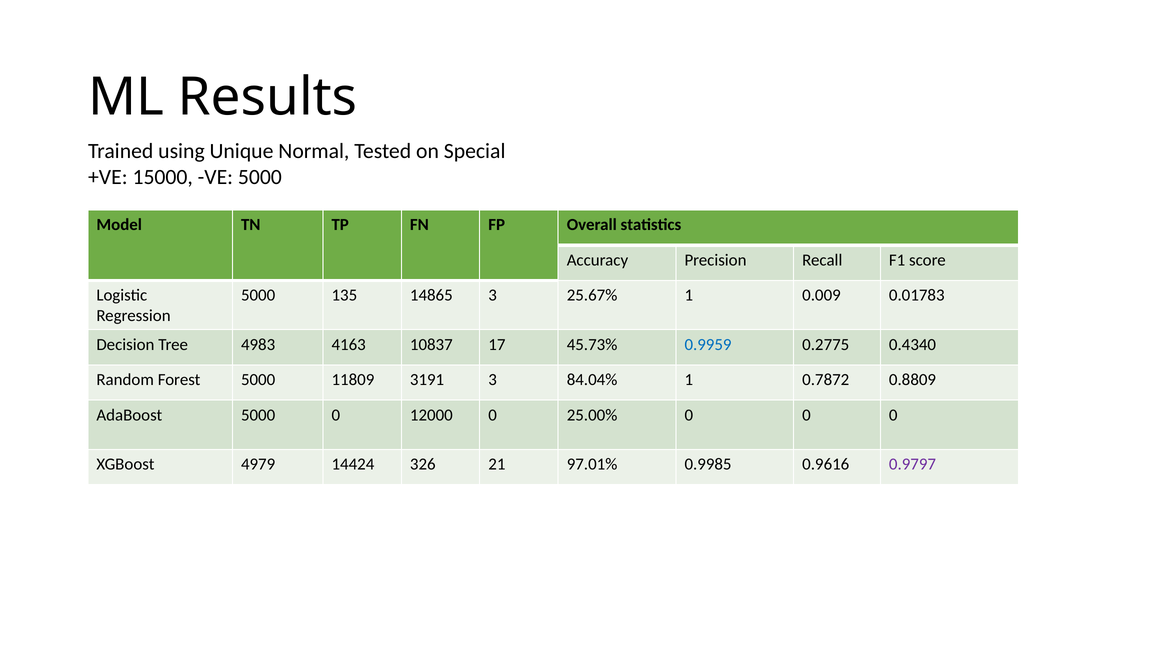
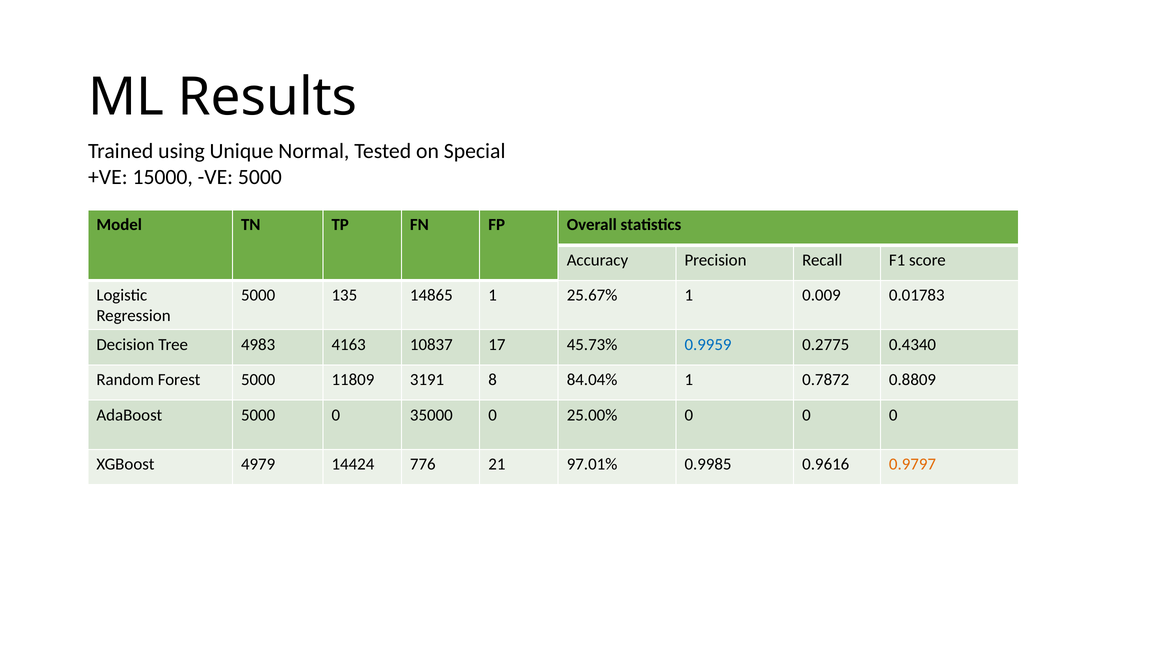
14865 3: 3 -> 1
3191 3: 3 -> 8
12000: 12000 -> 35000
326: 326 -> 776
0.9797 colour: purple -> orange
